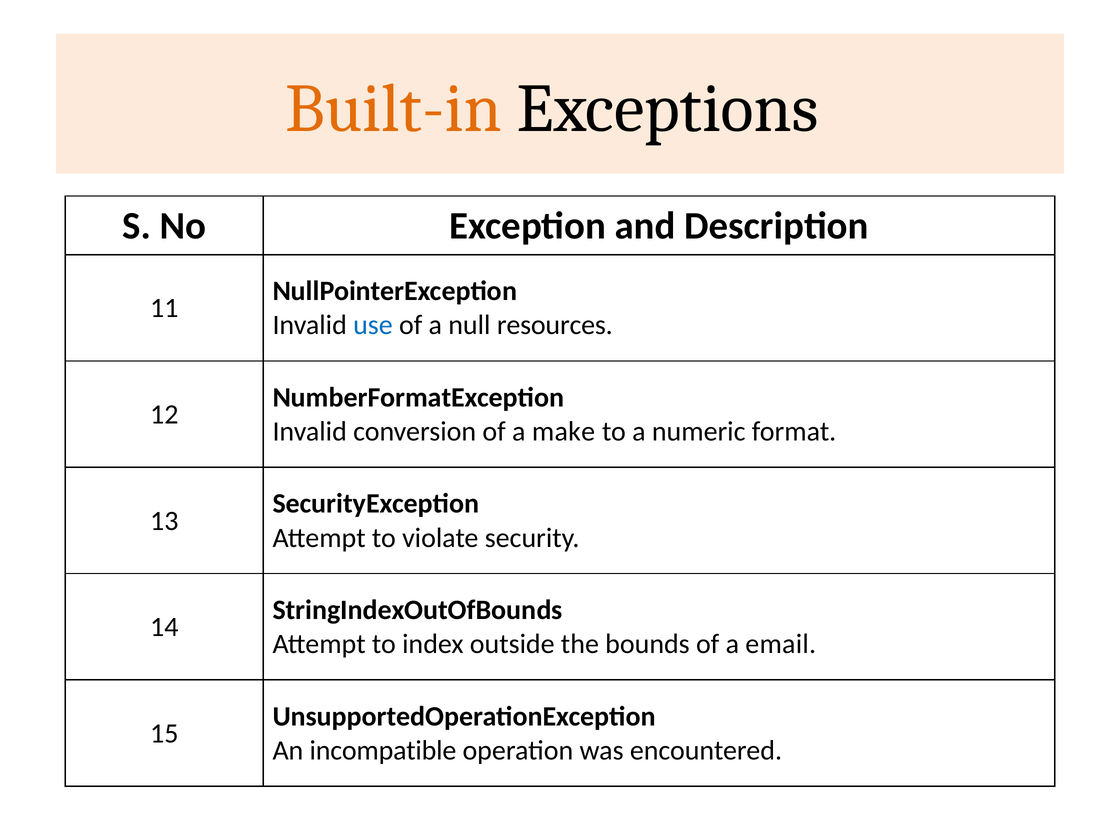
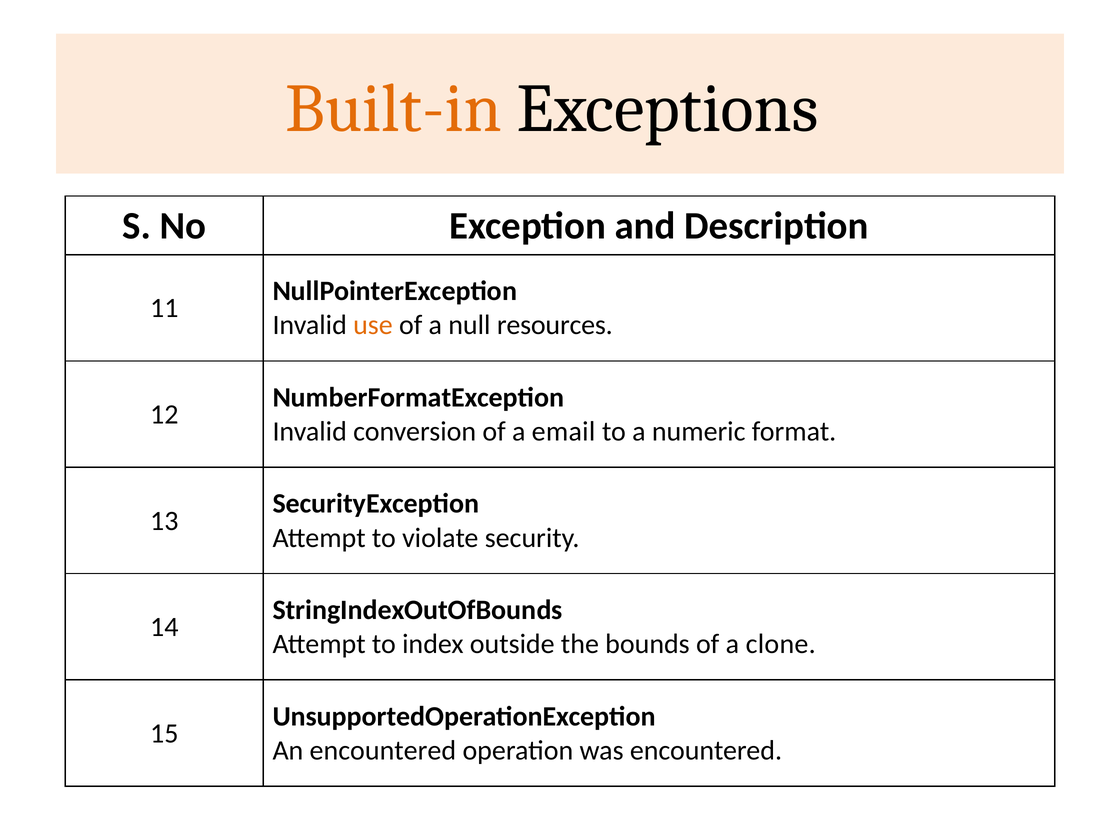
use colour: blue -> orange
make: make -> email
email: email -> clone
An incompatible: incompatible -> encountered
